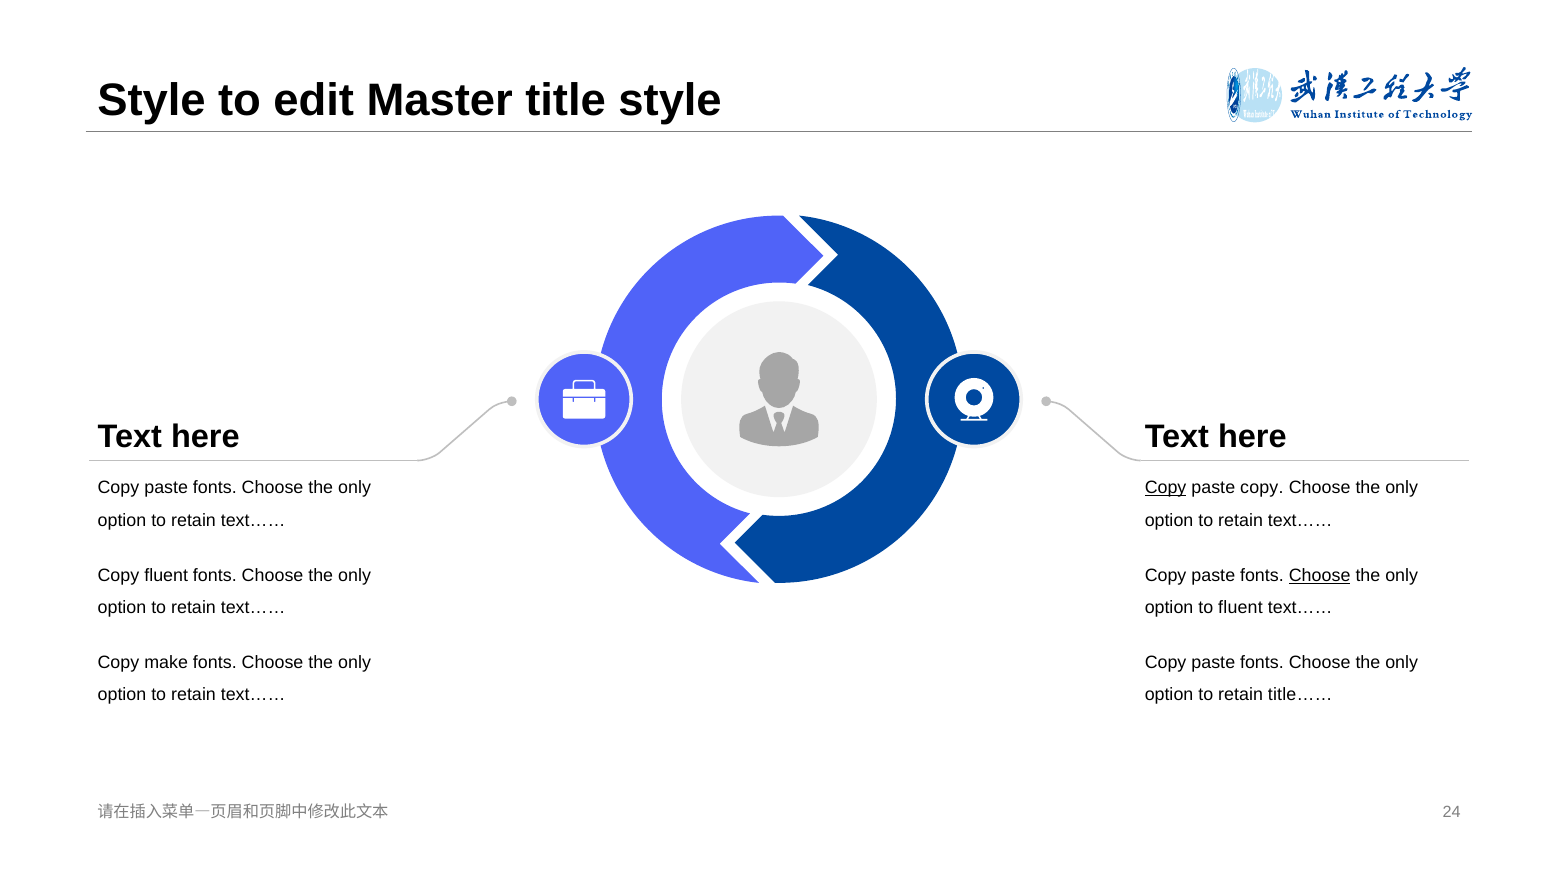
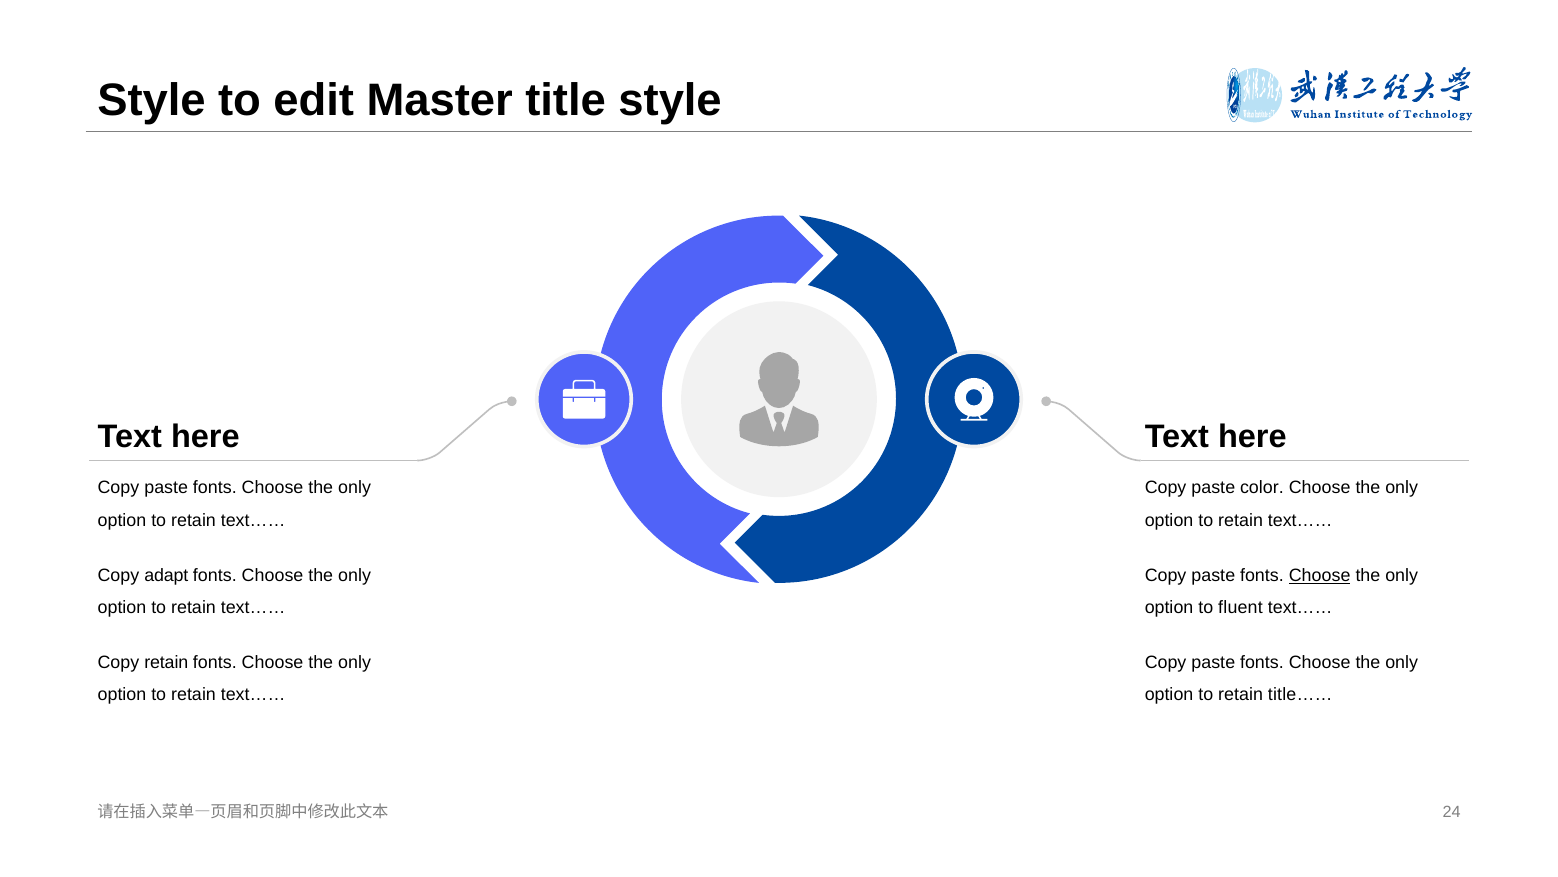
Copy at (1166, 488) underline: present -> none
paste copy: copy -> color
Copy fluent: fluent -> adapt
Copy make: make -> retain
